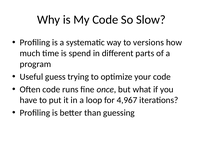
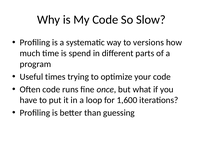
guess: guess -> times
4,967: 4,967 -> 1,600
